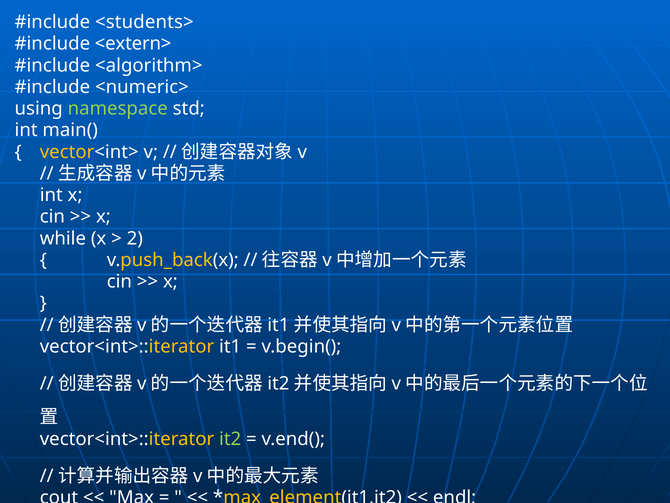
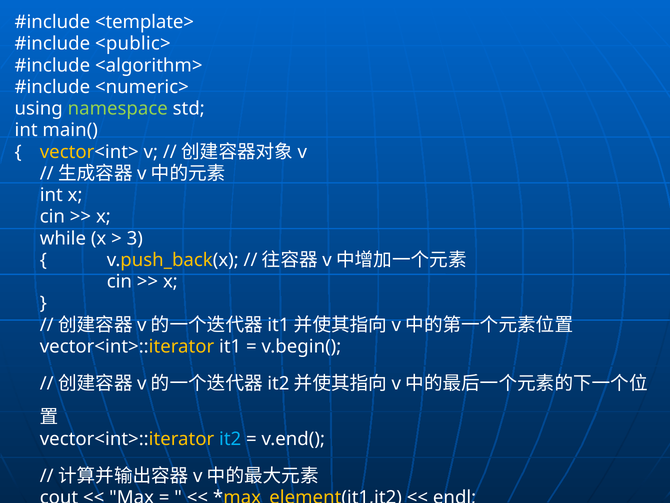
<students>: <students> -> <template>
<extern>: <extern> -> <public>
2: 2 -> 3
it2 at (230, 438) colour: light green -> light blue
